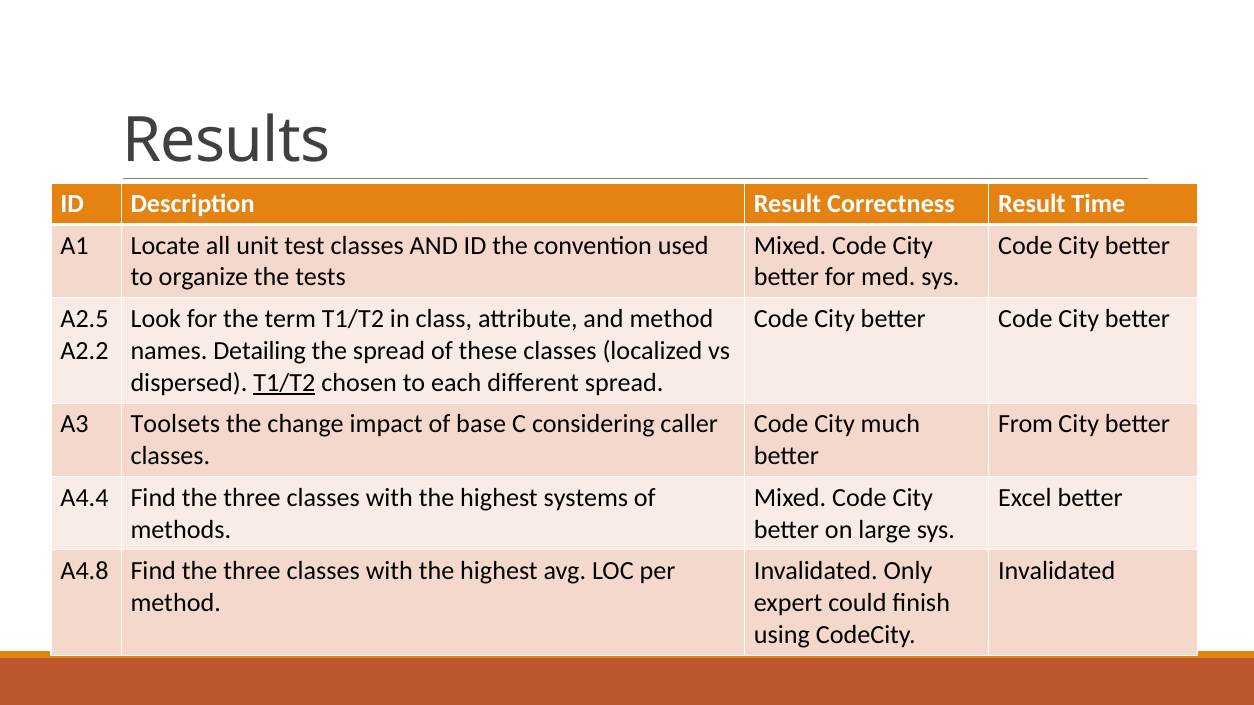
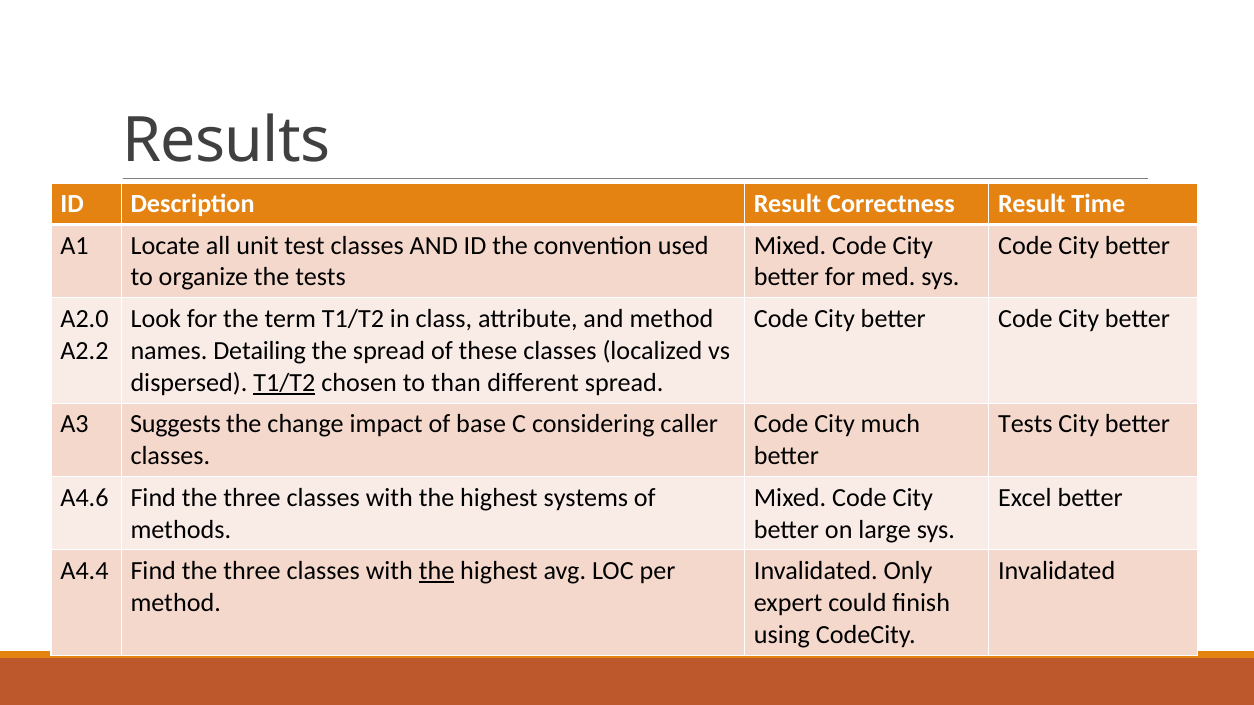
A2.5: A2.5 -> A2.0
each: each -> than
Toolsets: Toolsets -> Suggests
From at (1025, 424): From -> Tests
A4.4: A4.4 -> A4.6
A4.8: A4.8 -> A4.4
the at (437, 571) underline: none -> present
